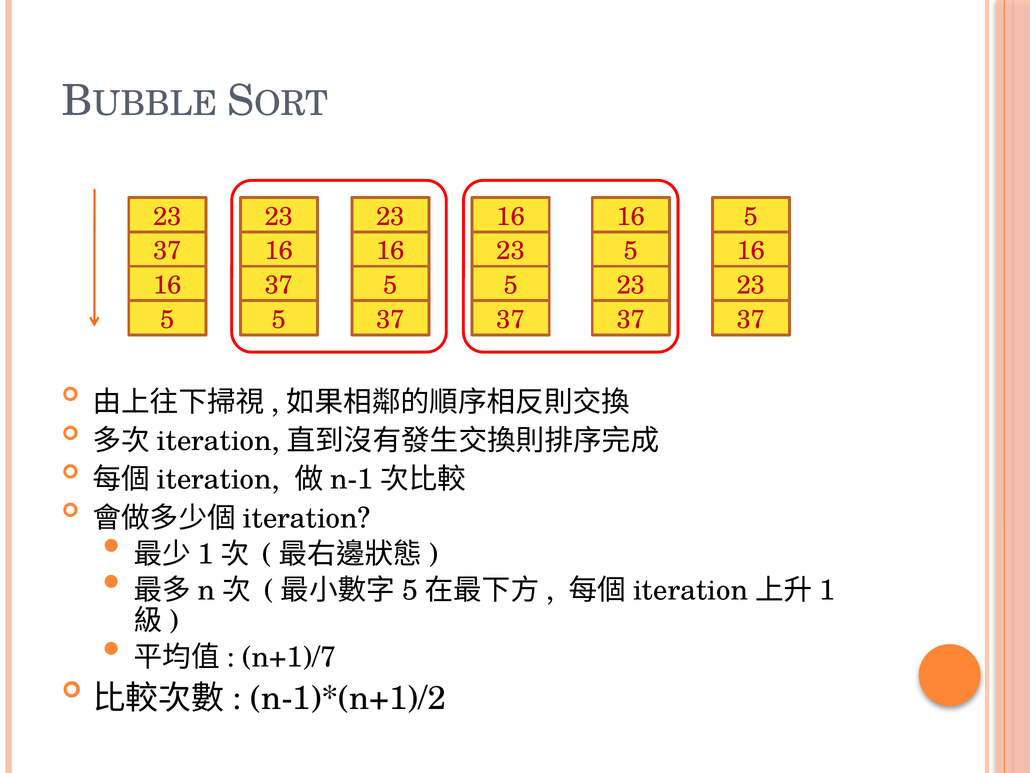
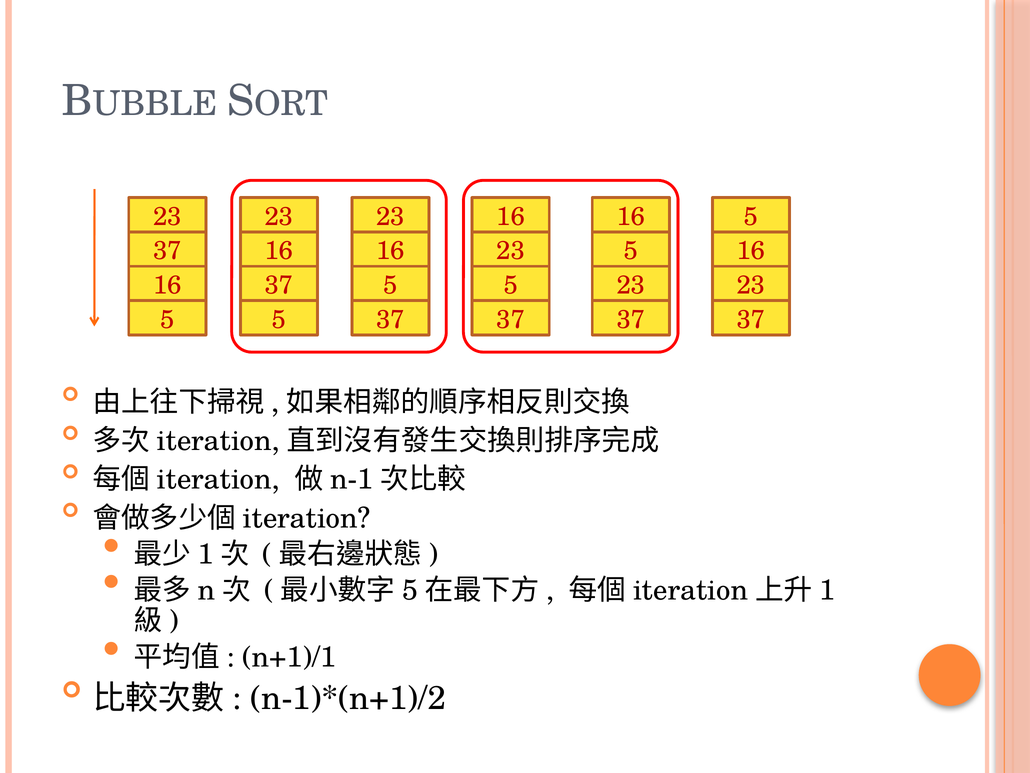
n+1)/7: n+1)/7 -> n+1)/1
